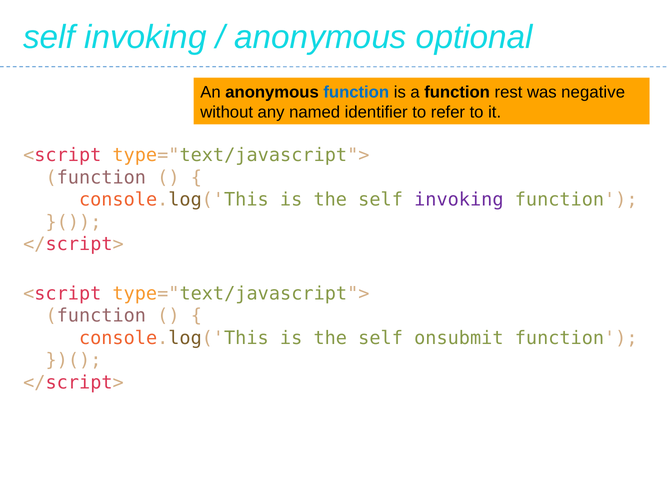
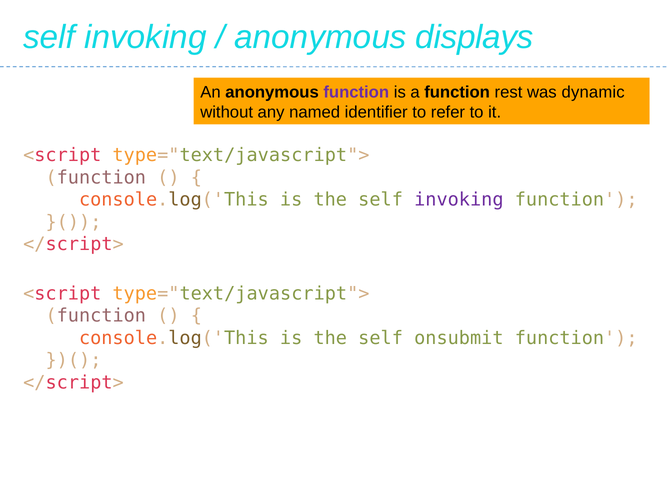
optional: optional -> displays
function at (356, 92) colour: blue -> purple
negative: negative -> dynamic
